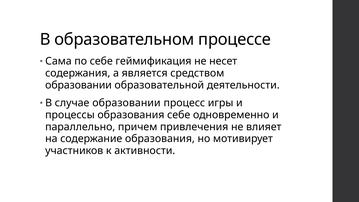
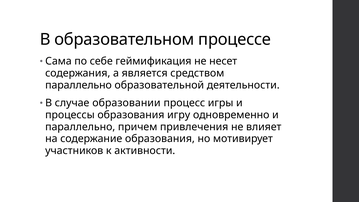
образовании at (79, 85): образовании -> параллельно
образования себе: себе -> игру
